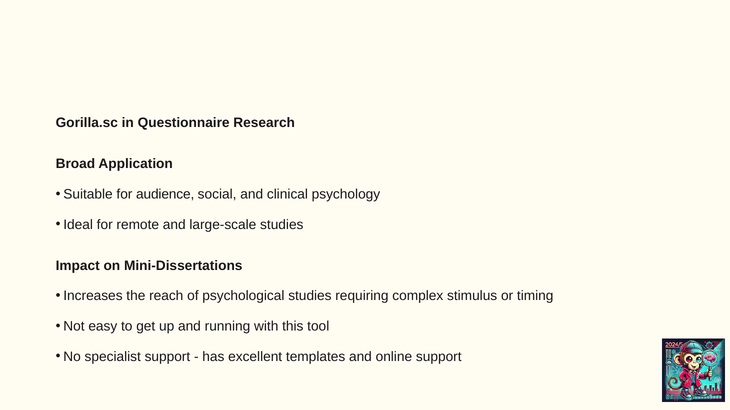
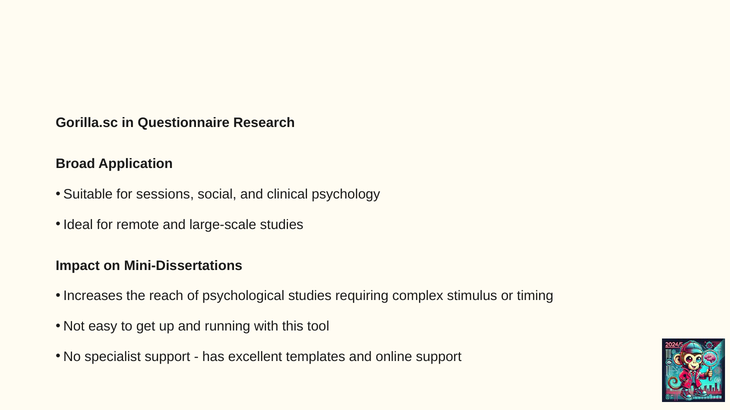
audience: audience -> sessions
